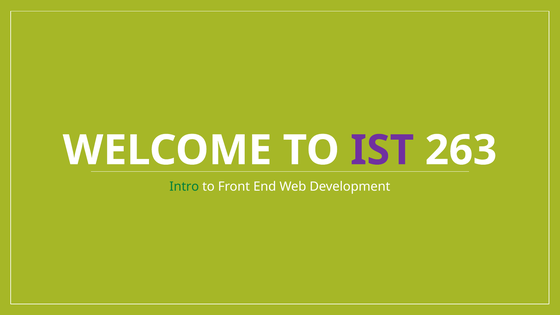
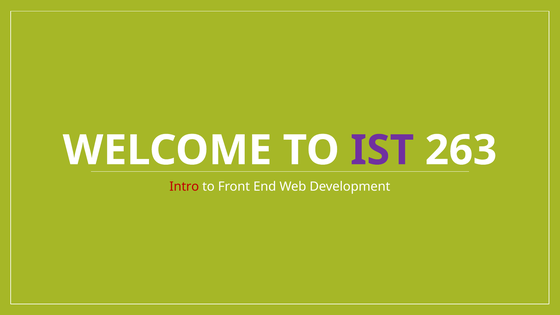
Intro colour: green -> red
